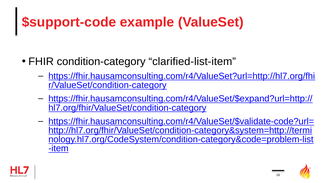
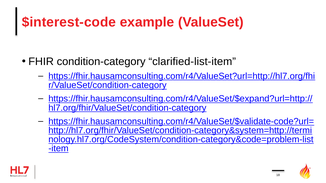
$support-code: $support-code -> $interest-code
